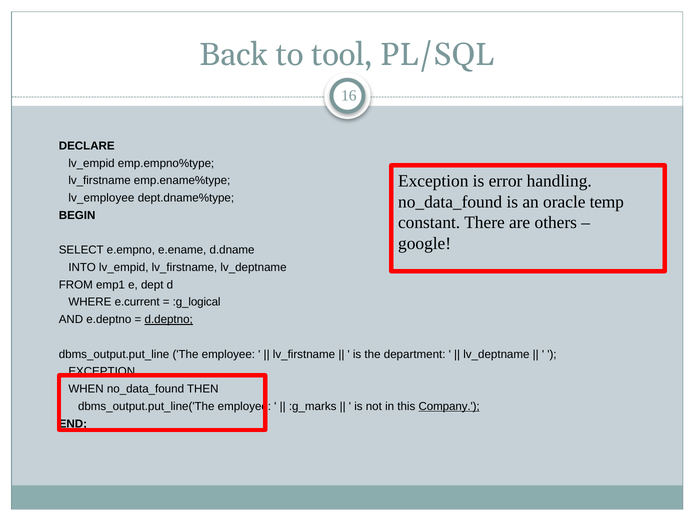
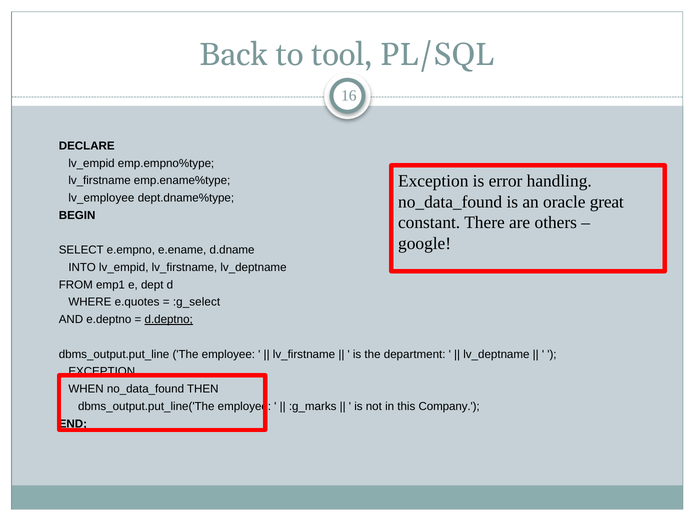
temp: temp -> great
e.current: e.current -> e.quotes
:g_logical: :g_logical -> :g_select
Company underline: present -> none
